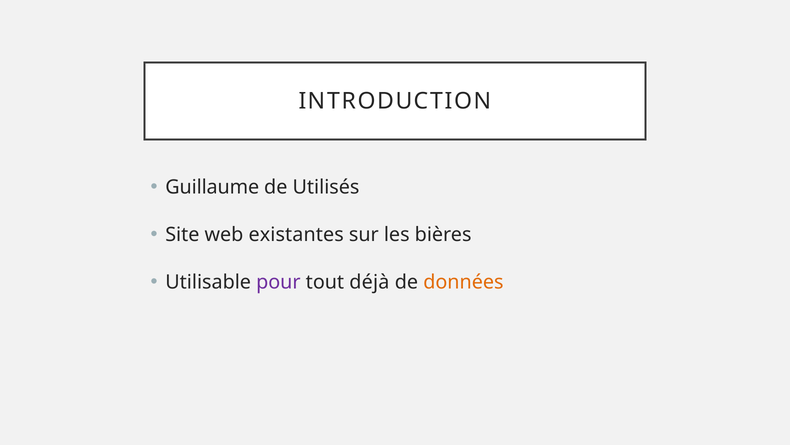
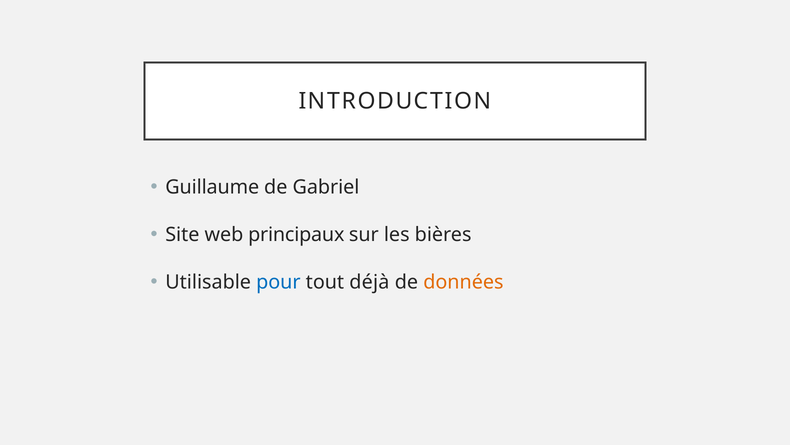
Utilisés: Utilisés -> Gabriel
existantes: existantes -> principaux
pour colour: purple -> blue
